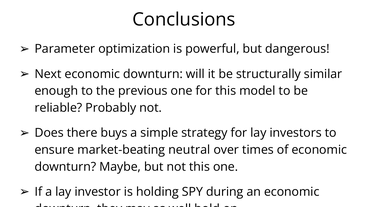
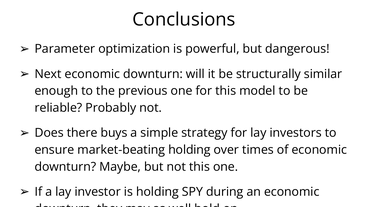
market-beating neutral: neutral -> holding
